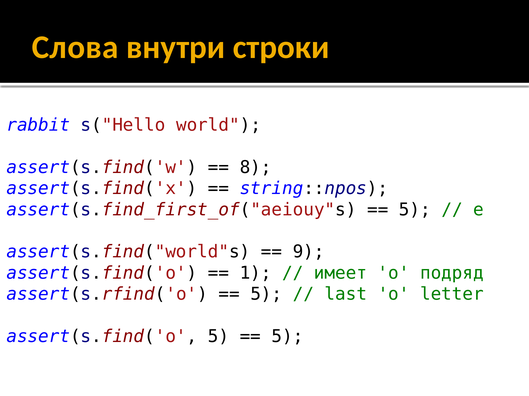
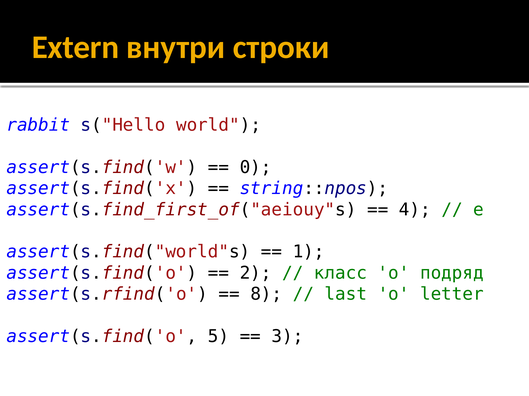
Слова: Слова -> Extern
8: 8 -> 0
5 at (415, 210): 5 -> 4
9: 9 -> 1
1: 1 -> 2
имеет: имеет -> класс
5 at (266, 295): 5 -> 8
5 at (287, 337): 5 -> 3
